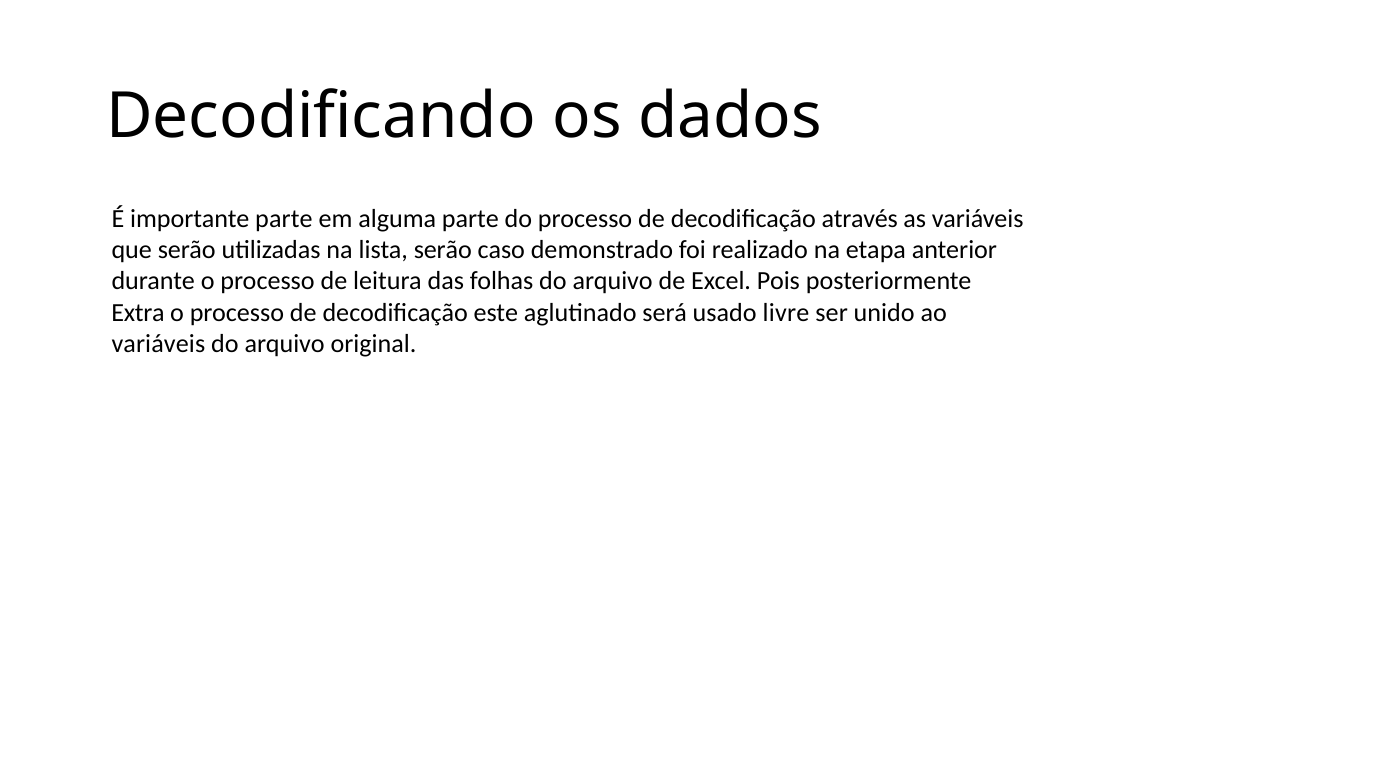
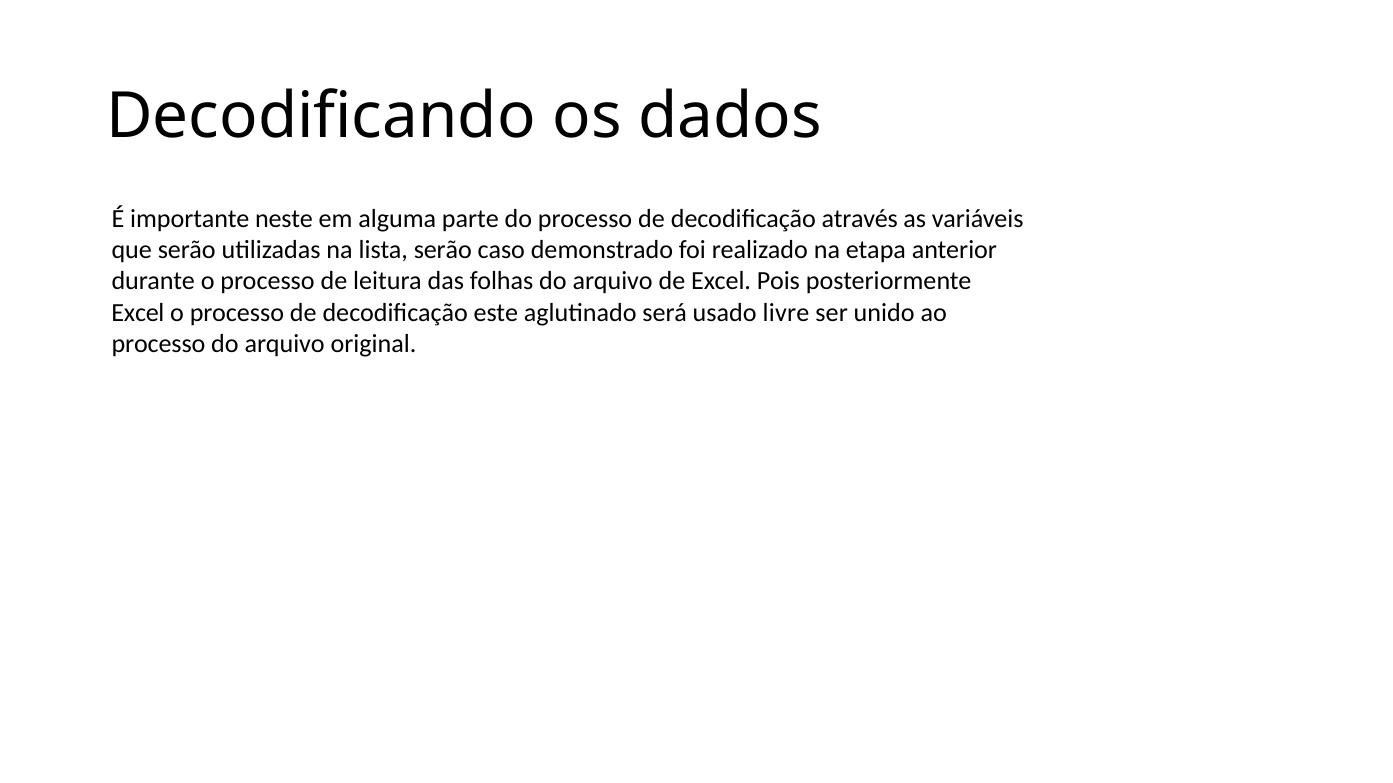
importante parte: parte -> neste
Extra at (138, 313): Extra -> Excel
variáveis at (158, 344): variáveis -> processo
